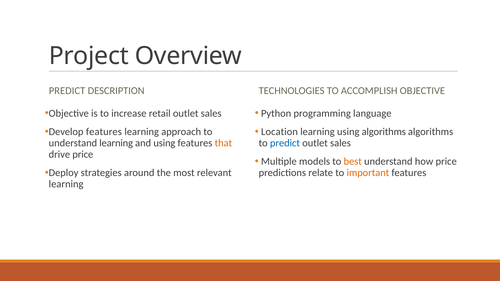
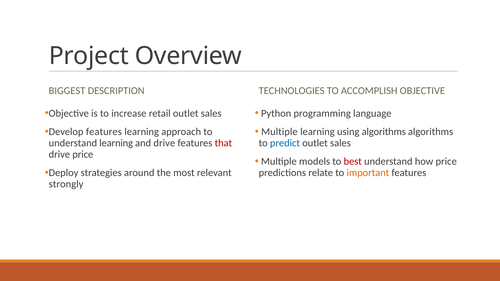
PREDICT at (67, 91): PREDICT -> BIGGEST
Location at (279, 132): Location -> Multiple
and using: using -> drive
that colour: orange -> red
best colour: orange -> red
learning at (66, 184): learning -> strongly
